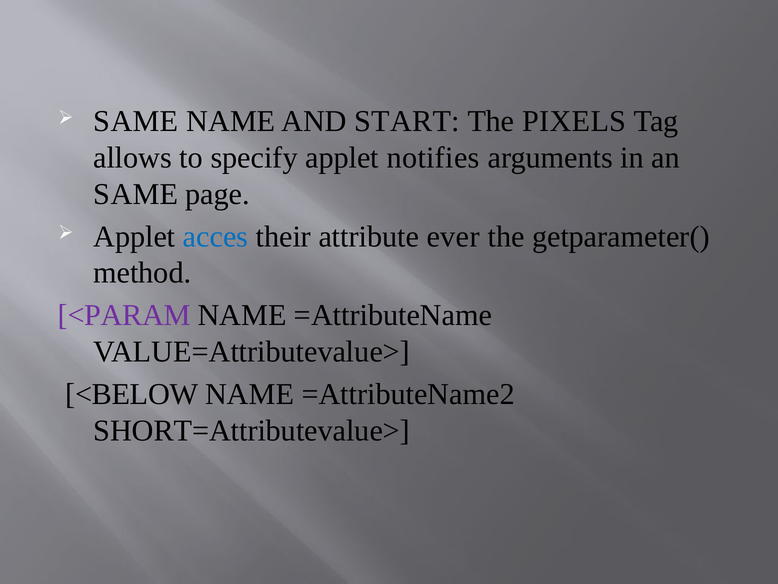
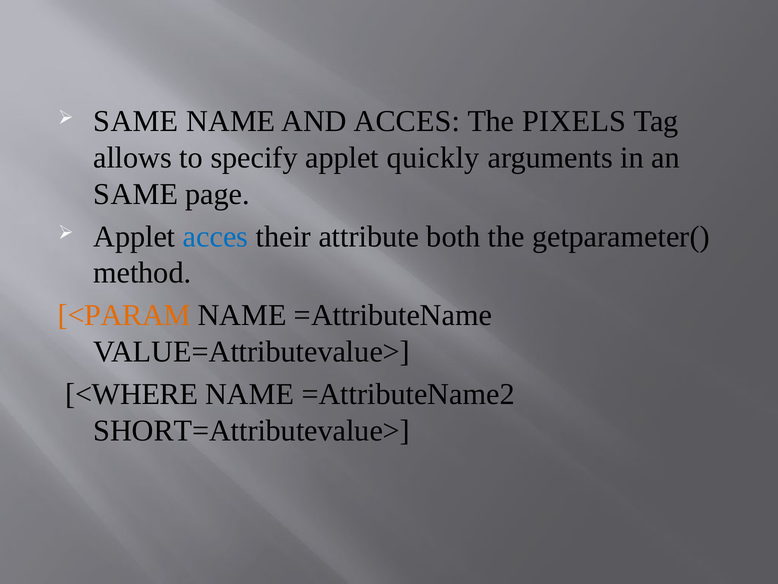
AND START: START -> ACCES
notifies: notifies -> quickly
ever: ever -> both
<PARAM colour: purple -> orange
<BELOW: <BELOW -> <WHERE
